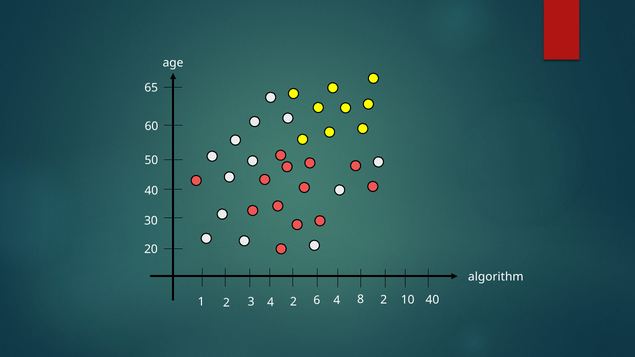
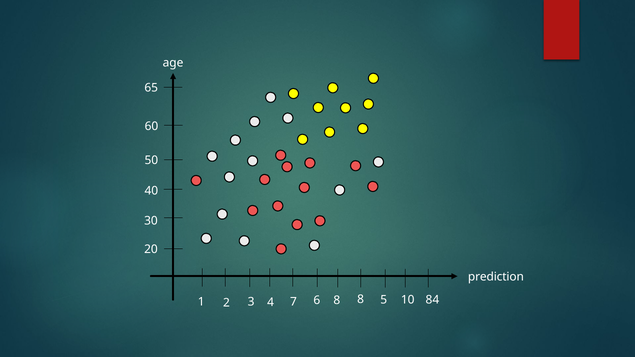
algorithm: algorithm -> prediction
4 2: 2 -> 7
6 4: 4 -> 8
8 2: 2 -> 5
10 40: 40 -> 84
